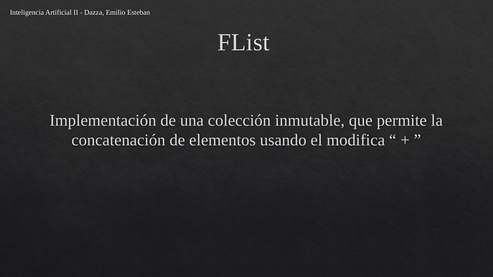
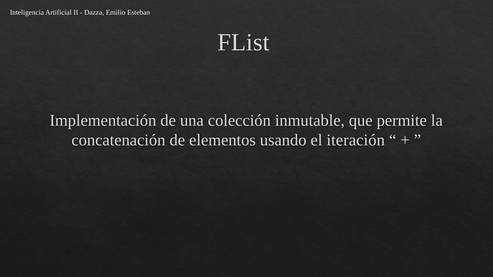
modifica: modifica -> iteración
